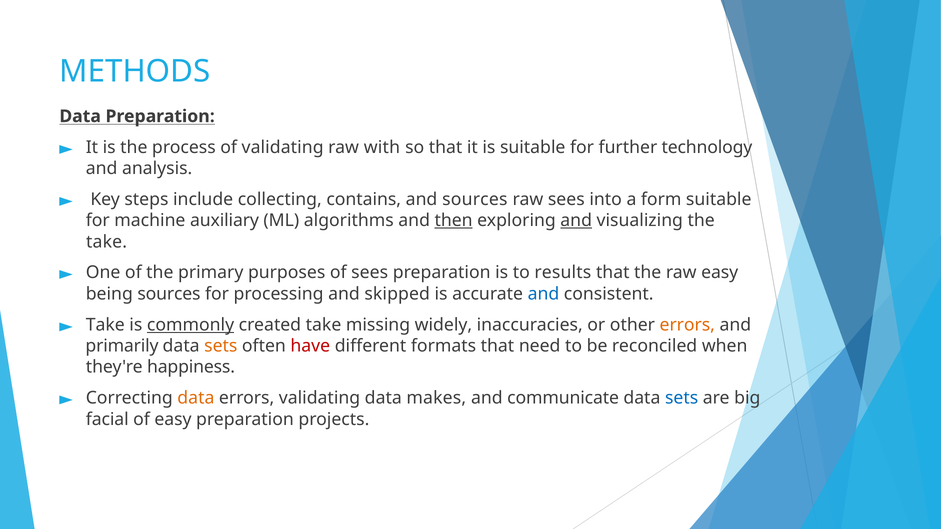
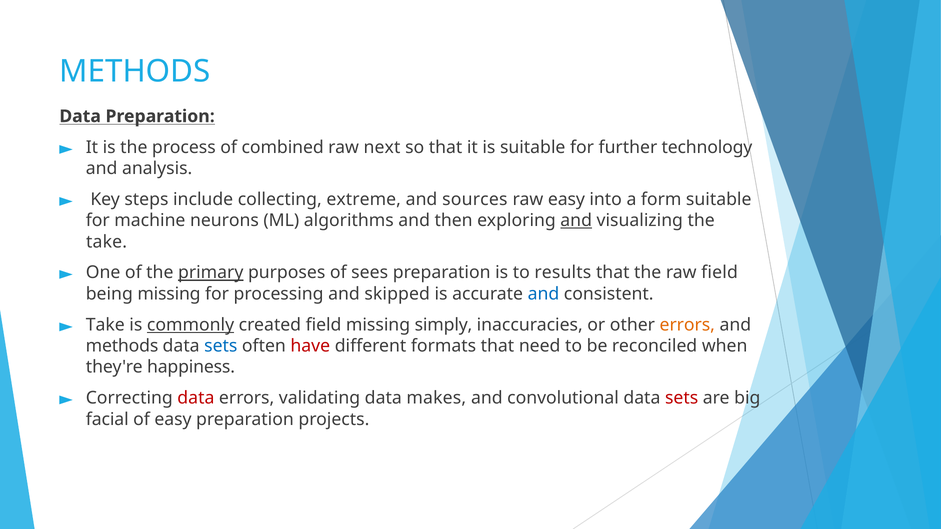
of validating: validating -> combined
with: with -> next
contains: contains -> extreme
raw sees: sees -> easy
auxiliary: auxiliary -> neurons
then underline: present -> none
primary underline: none -> present
raw easy: easy -> field
being sources: sources -> missing
created take: take -> field
widely: widely -> simply
primarily at (122, 346): primarily -> methods
sets at (221, 346) colour: orange -> blue
data at (196, 398) colour: orange -> red
communicate: communicate -> convolutional
sets at (682, 398) colour: blue -> red
